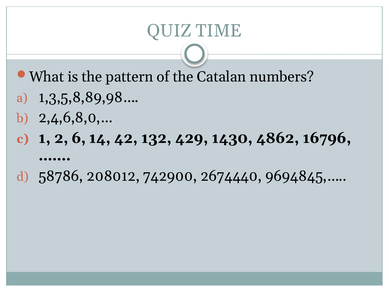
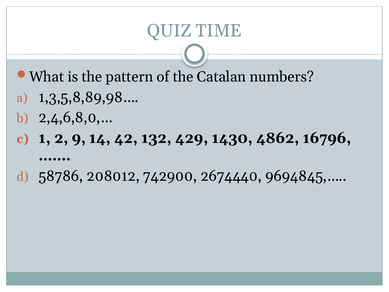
6: 6 -> 9
